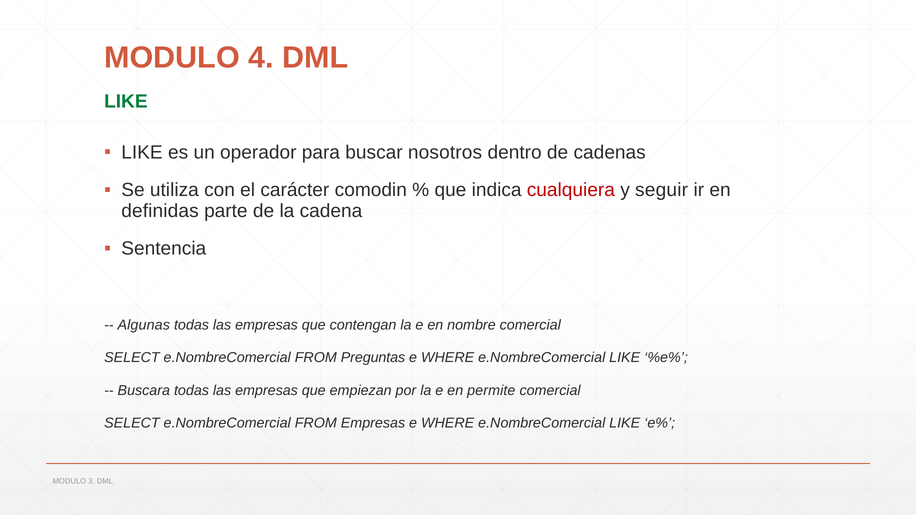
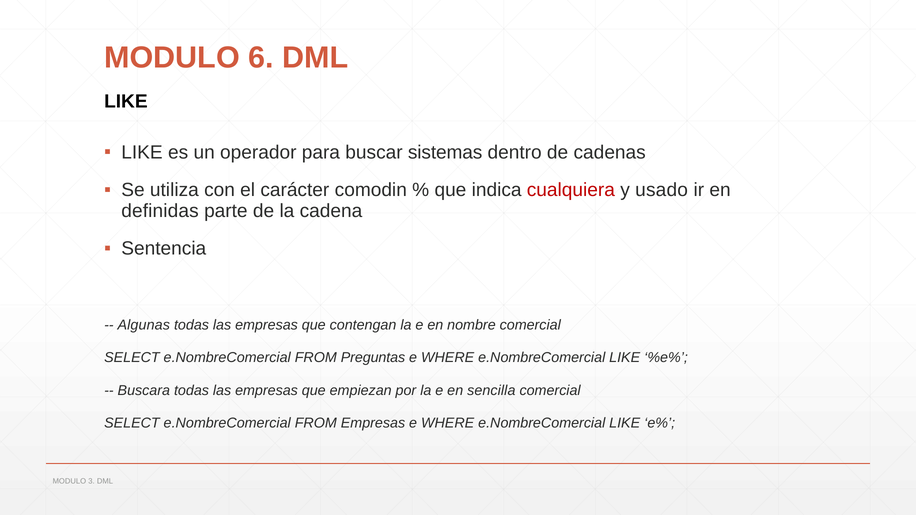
4: 4 -> 6
LIKE at (126, 101) colour: green -> black
nosotros: nosotros -> sistemas
seguir: seguir -> usado
permite: permite -> sencilla
